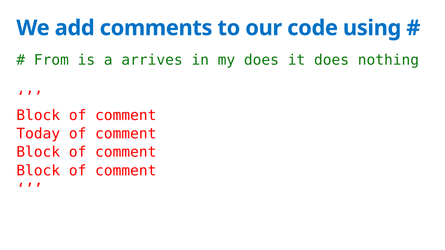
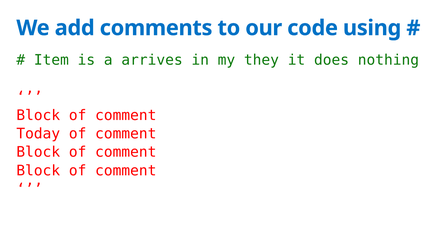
From: From -> Item
my does: does -> they
